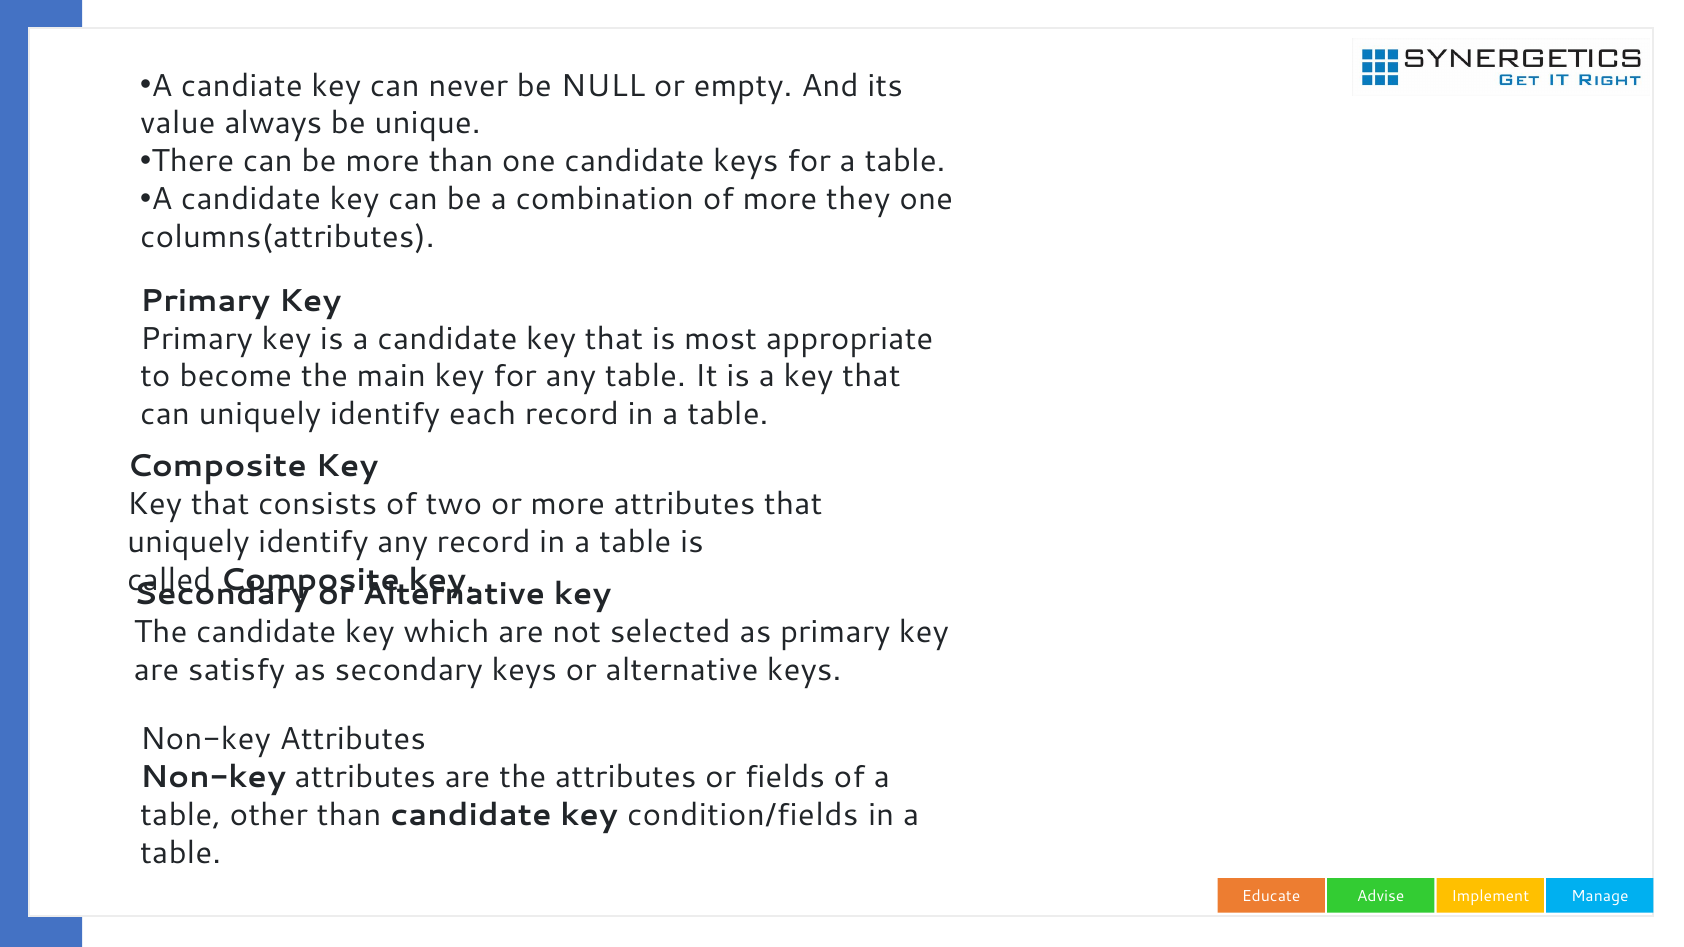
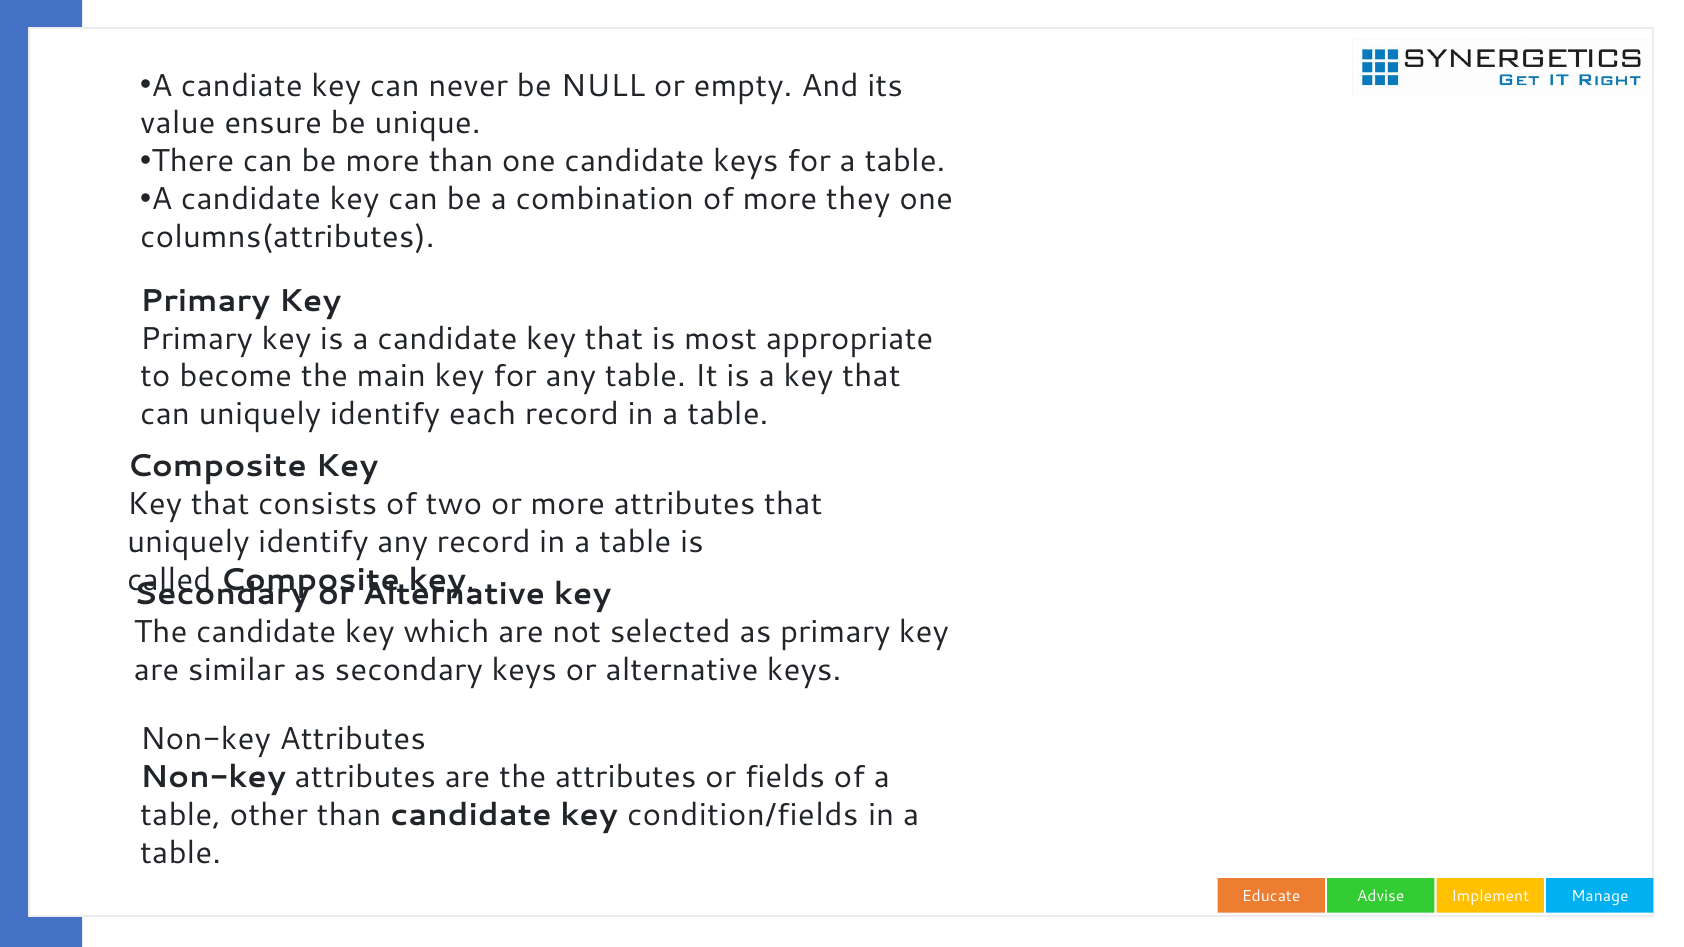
always: always -> ensure
satisfy: satisfy -> similar
